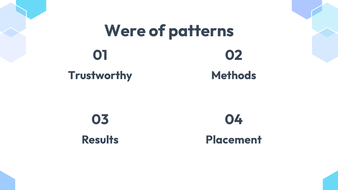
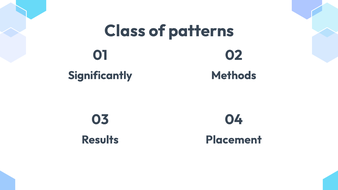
Were: Were -> Class
Trustworthy: Trustworthy -> Significantly
